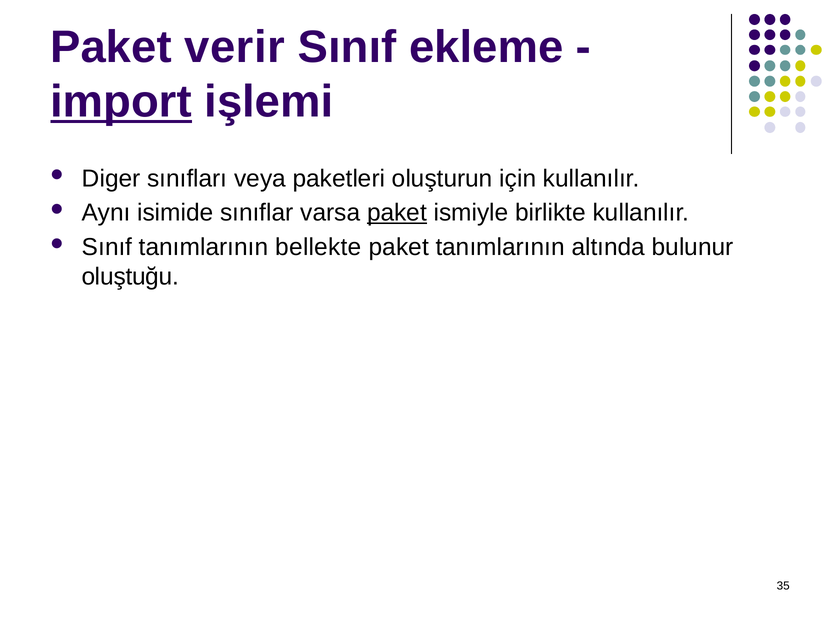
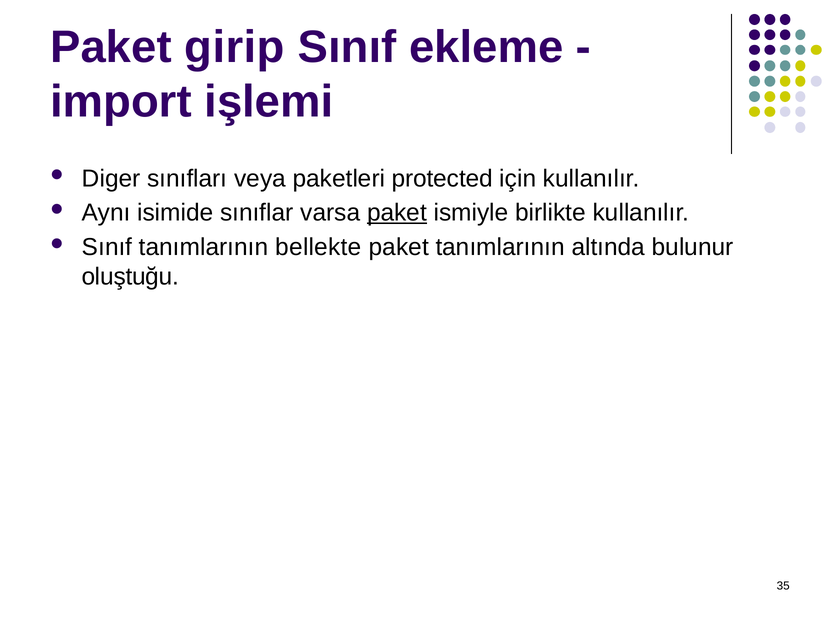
verir: verir -> girip
import underline: present -> none
oluşturun: oluşturun -> protected
